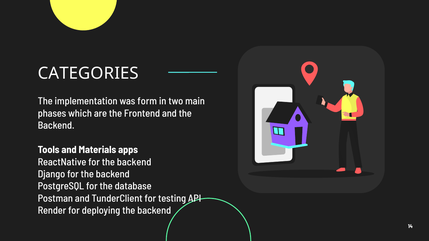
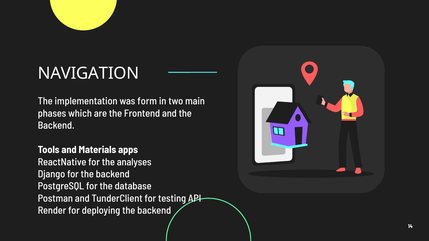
CATEGORIES: CATEGORIES -> NAVIGATION
ReactNative for the backend: backend -> analyses
